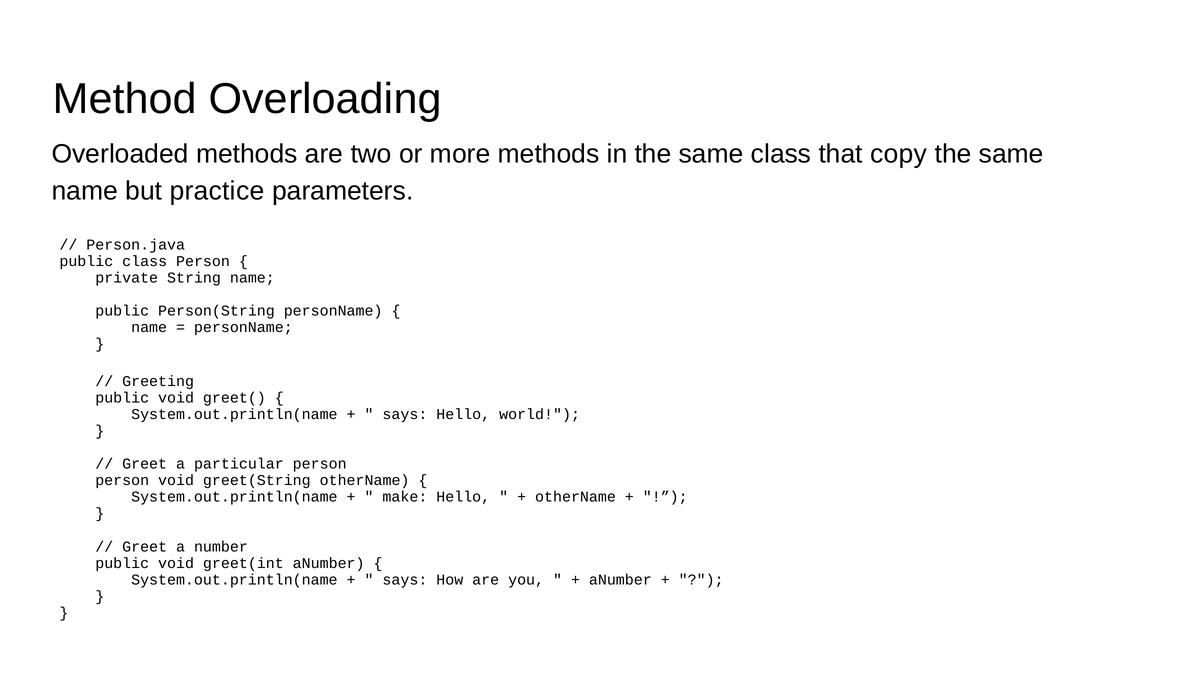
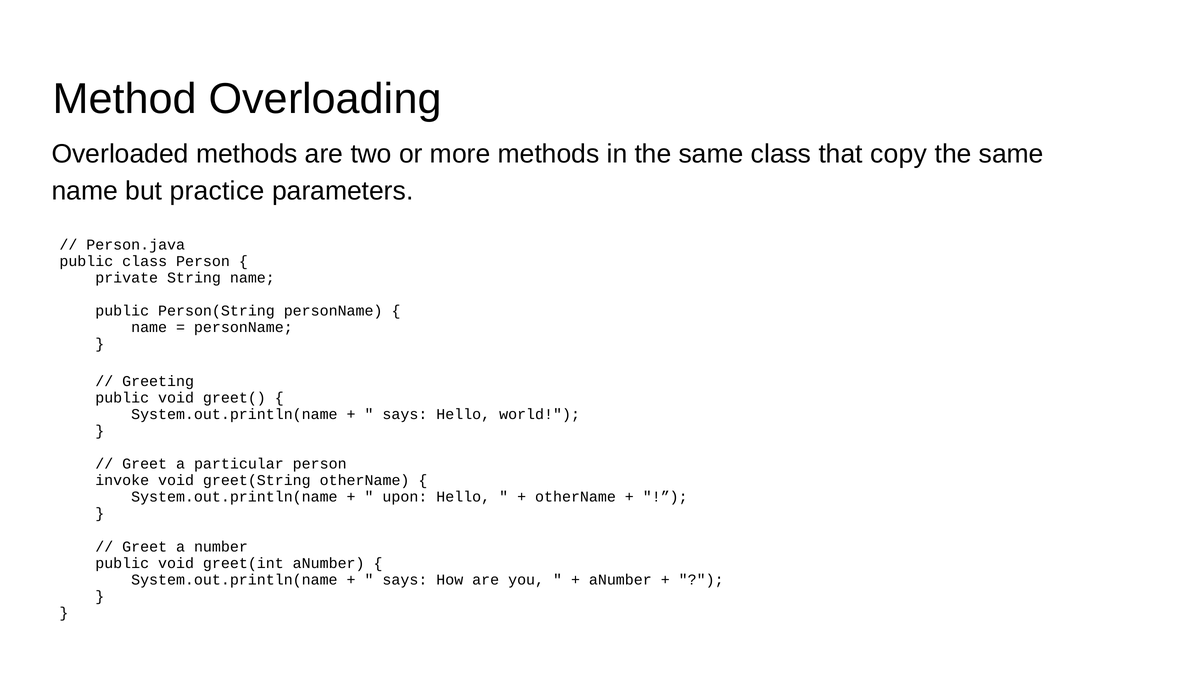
person at (122, 480): person -> invoke
make: make -> upon
